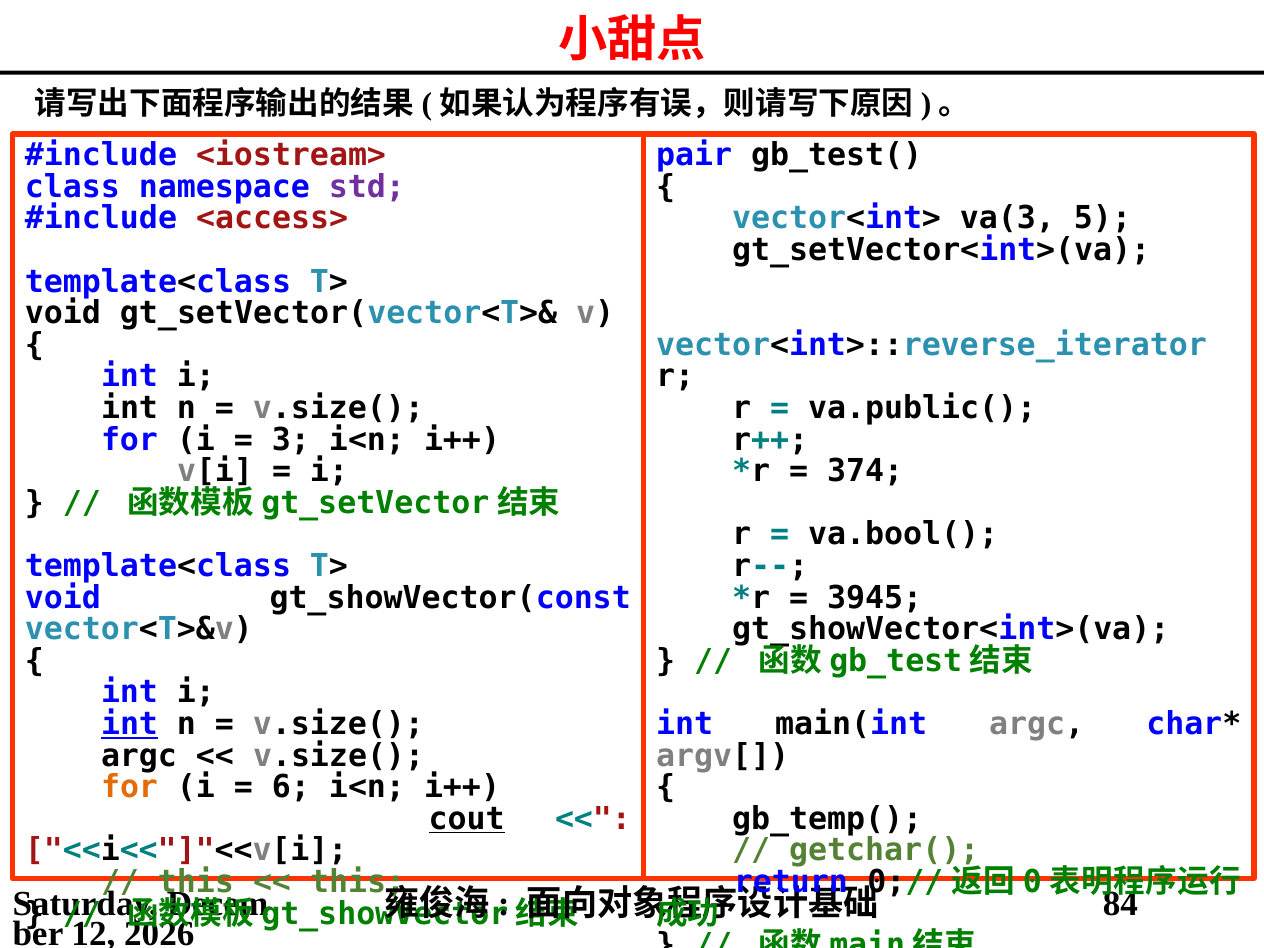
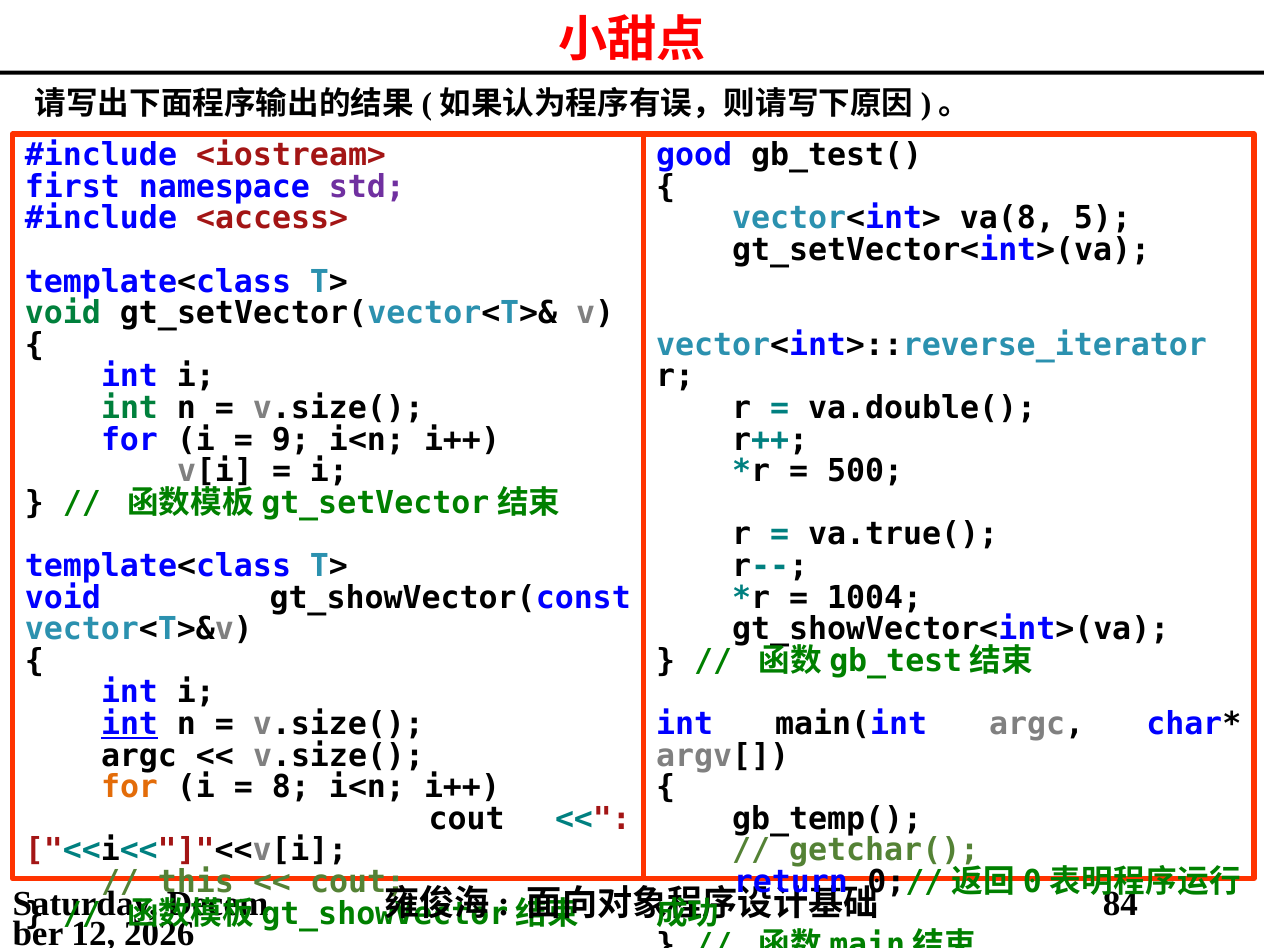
pair: pair -> good
class: class -> first
va(3: va(3 -> va(8
void at (63, 313) colour: black -> green
int at (130, 408) colour: black -> green
va.public(: va.public( -> va.double(
3: 3 -> 9
374: 374 -> 500
va.bool(: va.bool( -> va.true(
3945: 3945 -> 1004
6: 6 -> 8
cout at (467, 819) underline: present -> none
this at (358, 882): this -> cout
